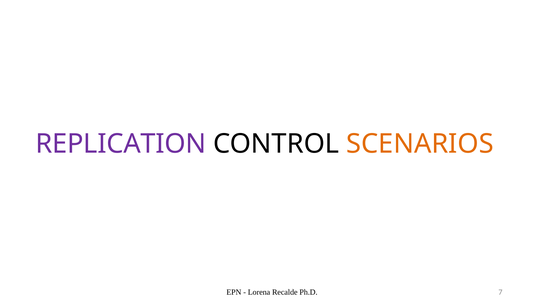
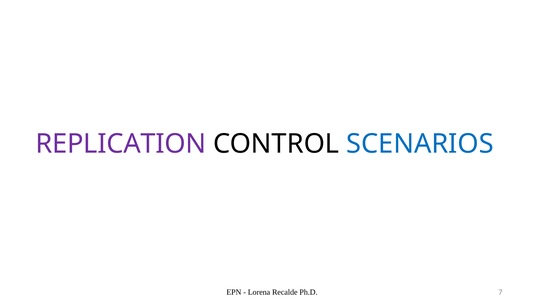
SCENARIOS colour: orange -> blue
